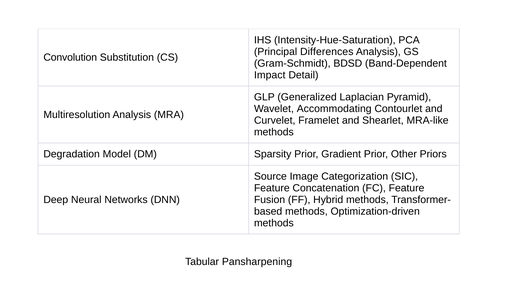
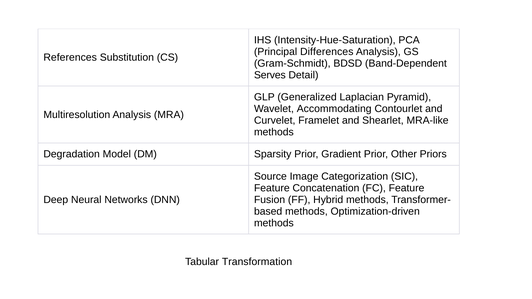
Convolution: Convolution -> References
Impact: Impact -> Serves
Pansharpening: Pansharpening -> Transformation
